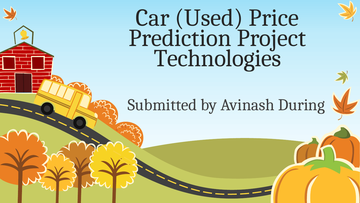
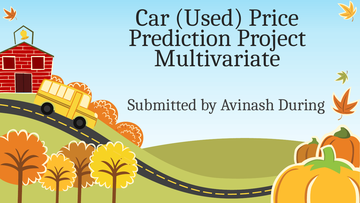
Technologies: Technologies -> Multivariate
